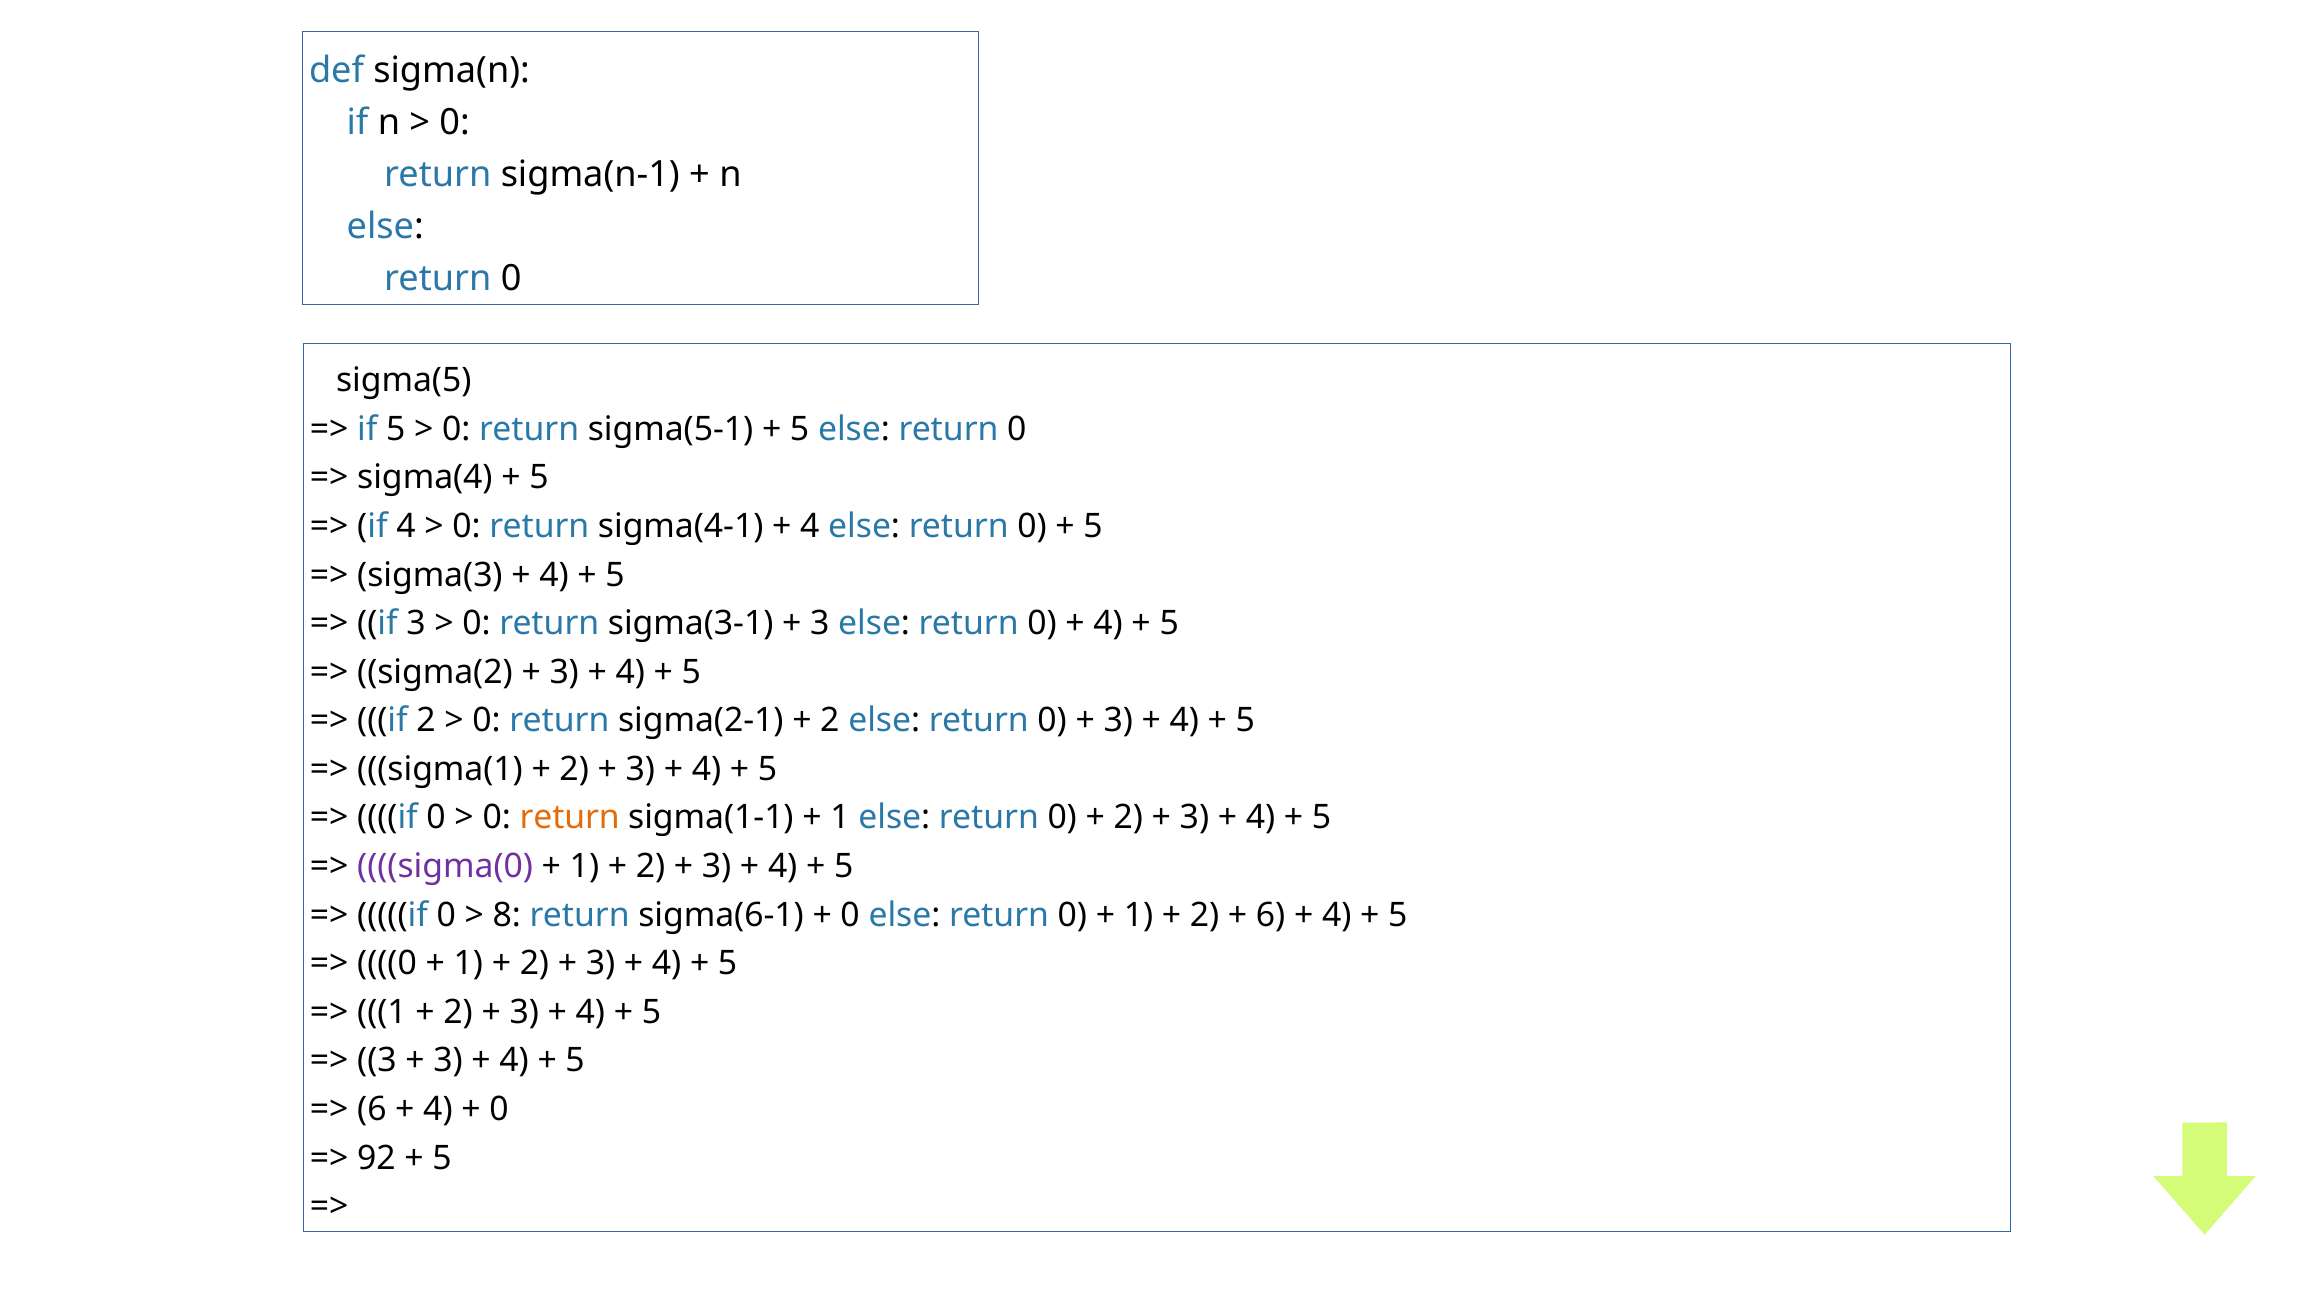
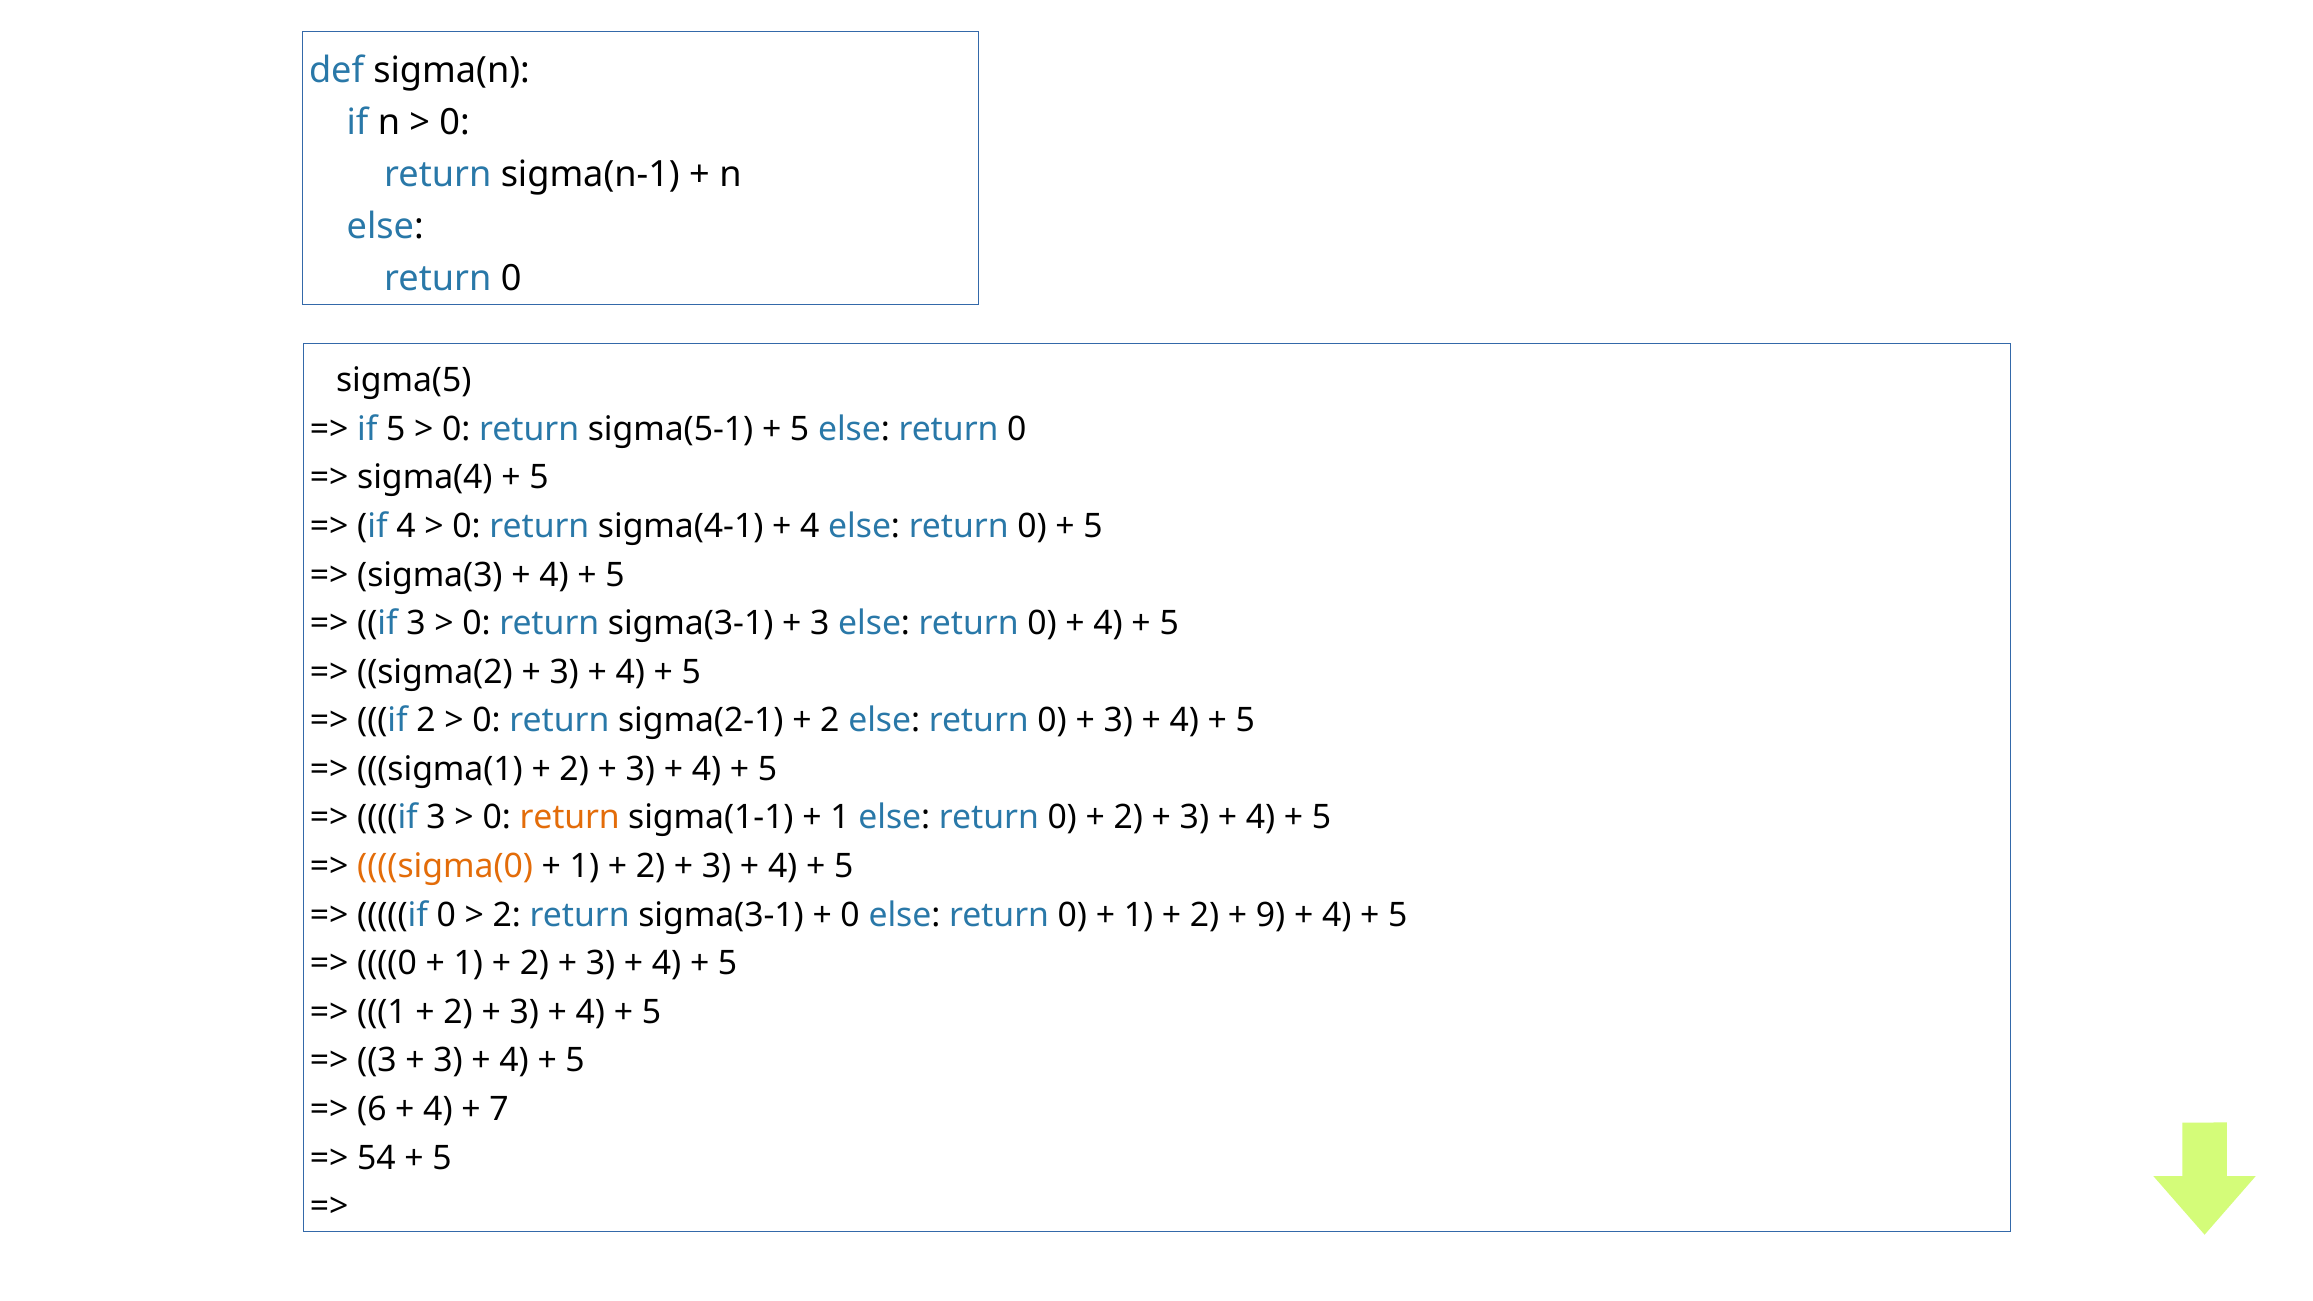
0 at (436, 818): 0 -> 3
sigma(0 colour: purple -> orange
8 at (507, 915): 8 -> 2
sigma(6-1 at (721, 915): sigma(6-1 -> sigma(3-1
6 at (1271, 915): 6 -> 9
0 at (499, 1109): 0 -> 7
92: 92 -> 54
